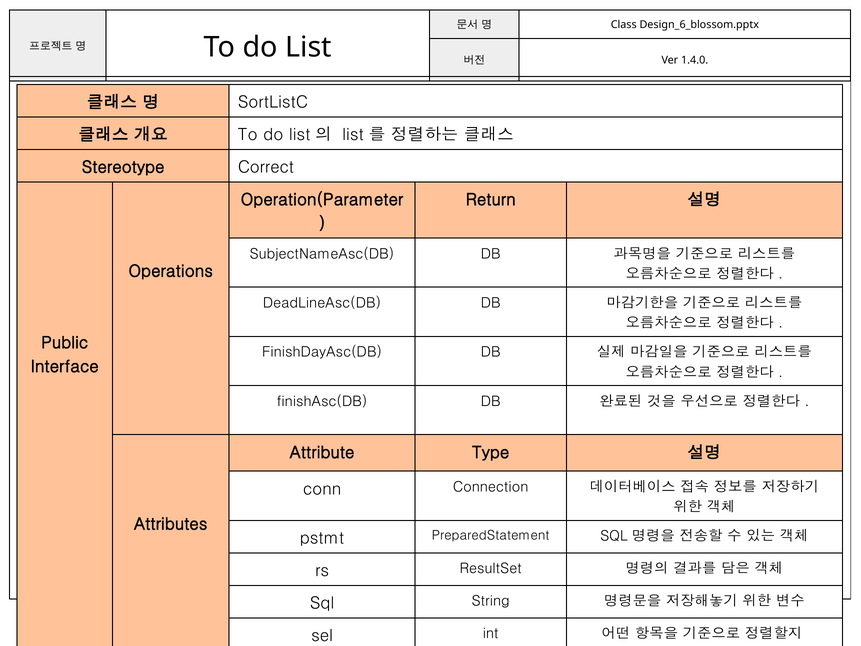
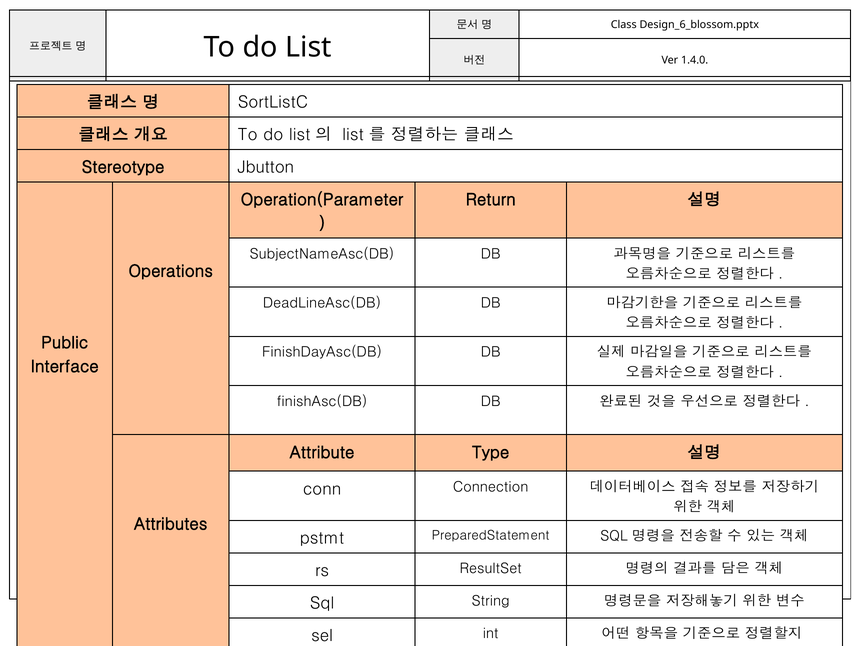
Correct: Correct -> Jbutton
